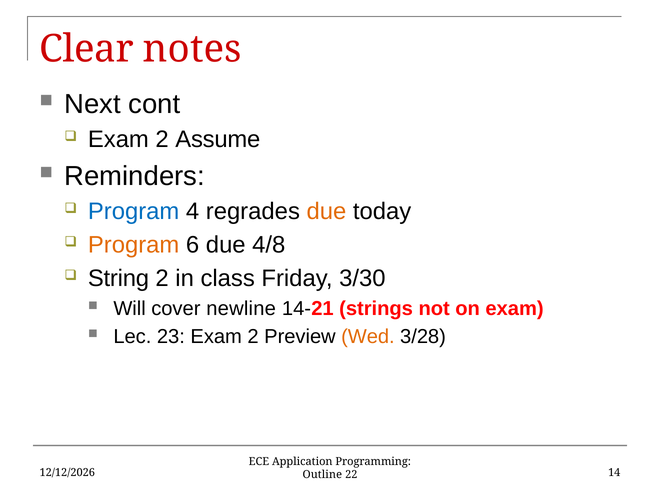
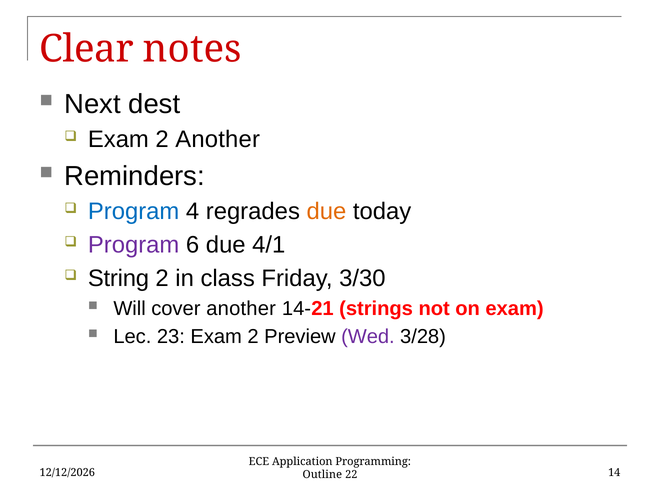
cont: cont -> dest
2 Assume: Assume -> Another
Program at (134, 245) colour: orange -> purple
4/8: 4/8 -> 4/1
cover newline: newline -> another
Wed colour: orange -> purple
